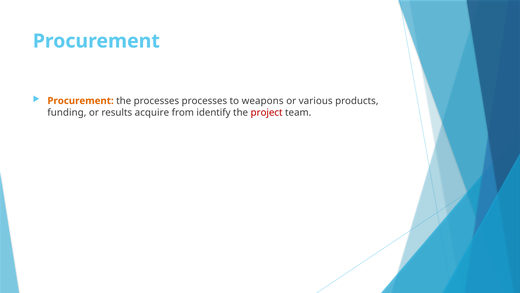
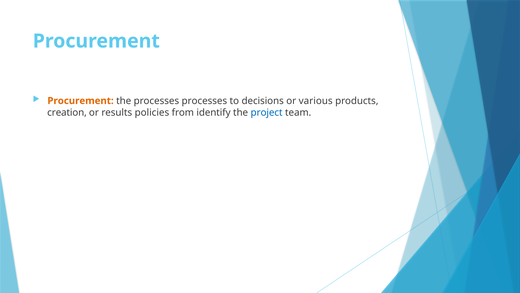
weapons: weapons -> decisions
funding: funding -> creation
acquire: acquire -> policies
project colour: red -> blue
